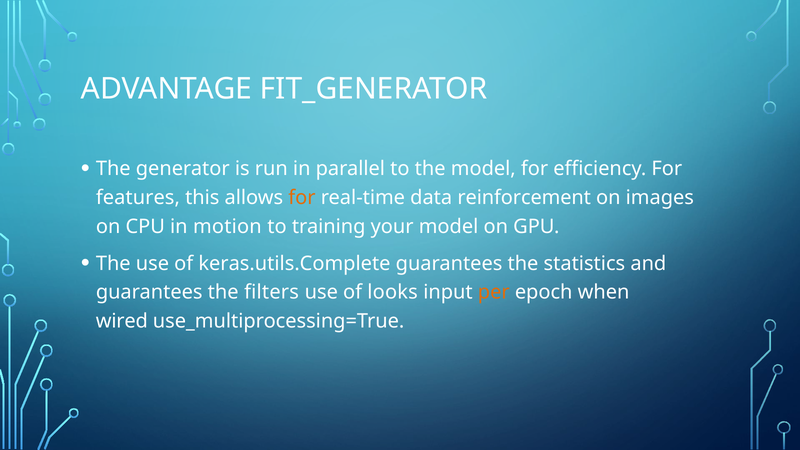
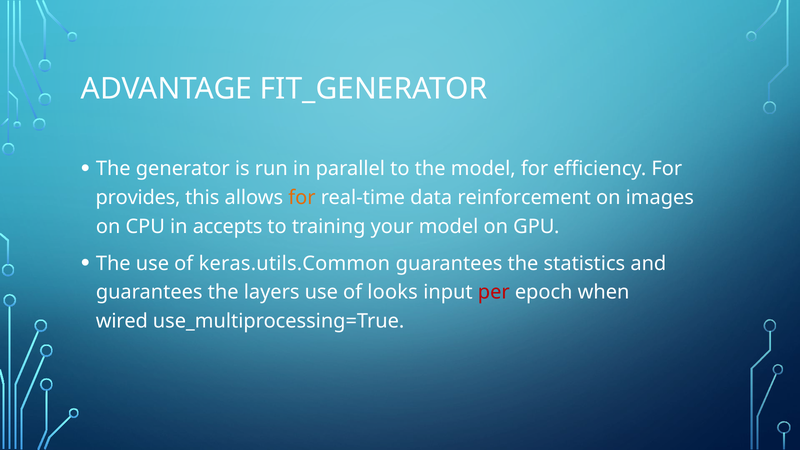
features: features -> provides
motion: motion -> accepts
keras.utils.Complete: keras.utils.Complete -> keras.utils.Common
filters: filters -> layers
per colour: orange -> red
